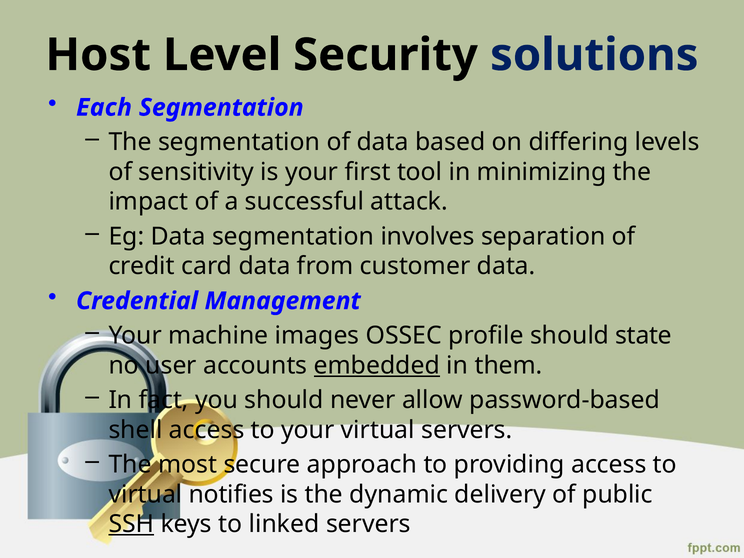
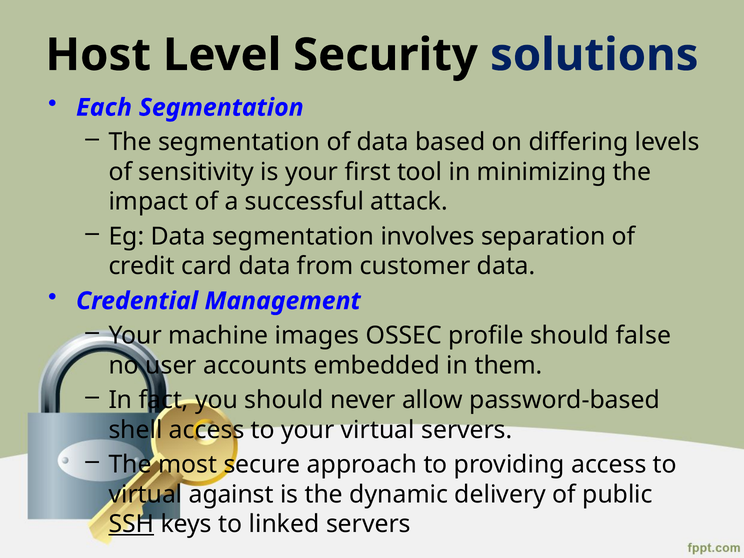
state: state -> false
embedded underline: present -> none
notifies: notifies -> against
